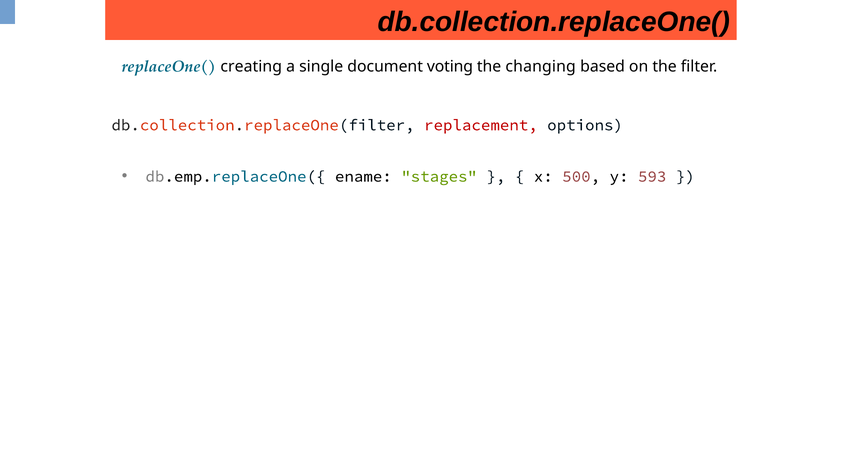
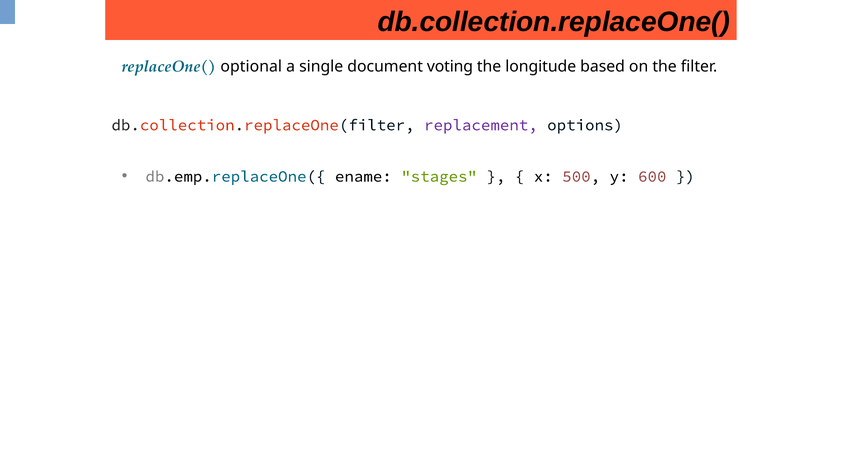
creating: creating -> optional
changing: changing -> longitude
replacement colour: red -> purple
593: 593 -> 600
